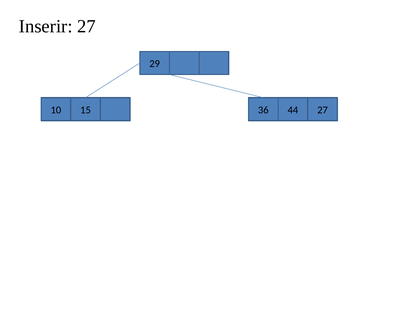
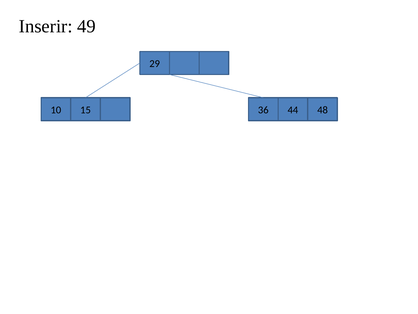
Inserir 27: 27 -> 49
44 27: 27 -> 48
